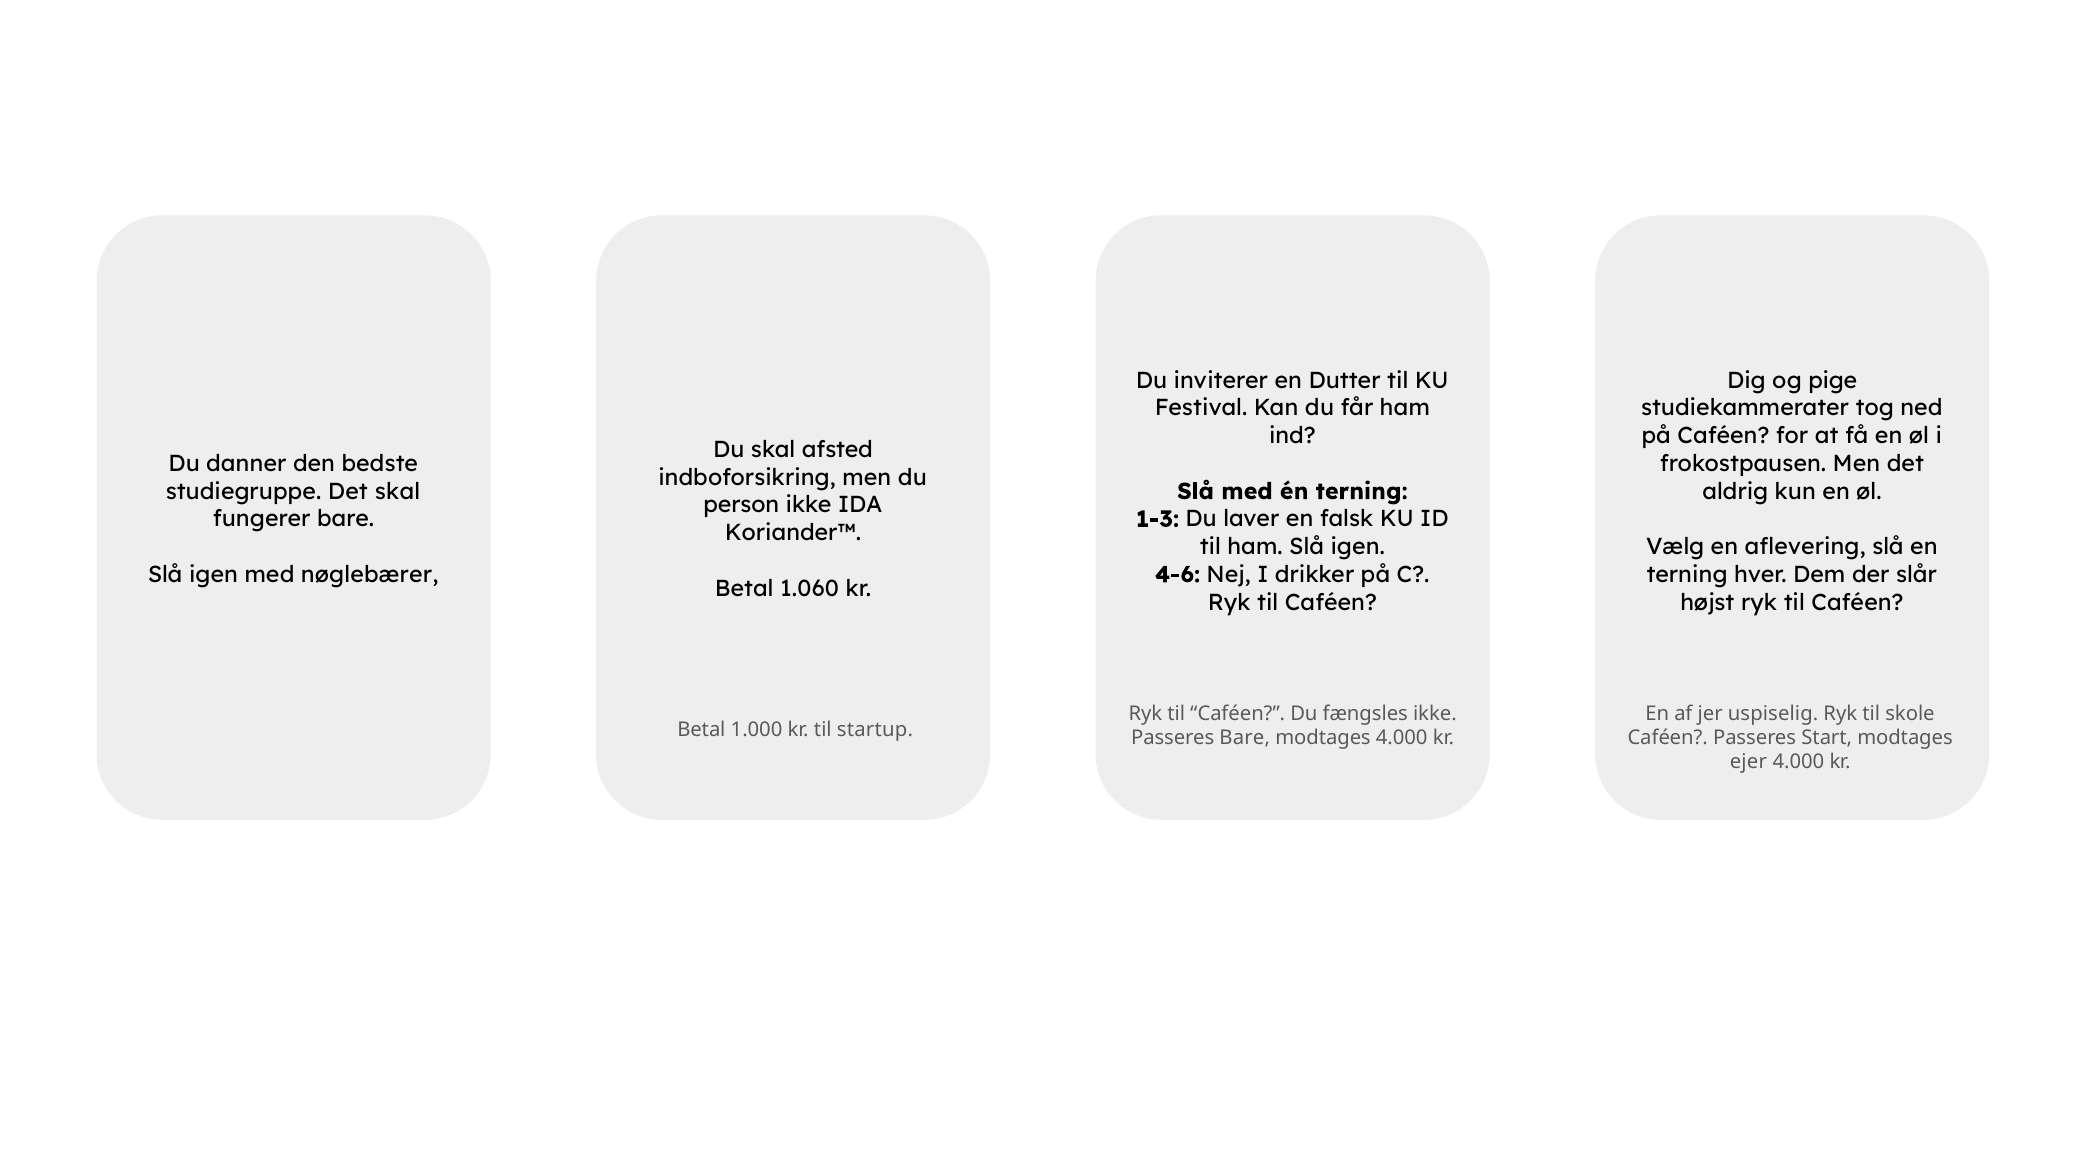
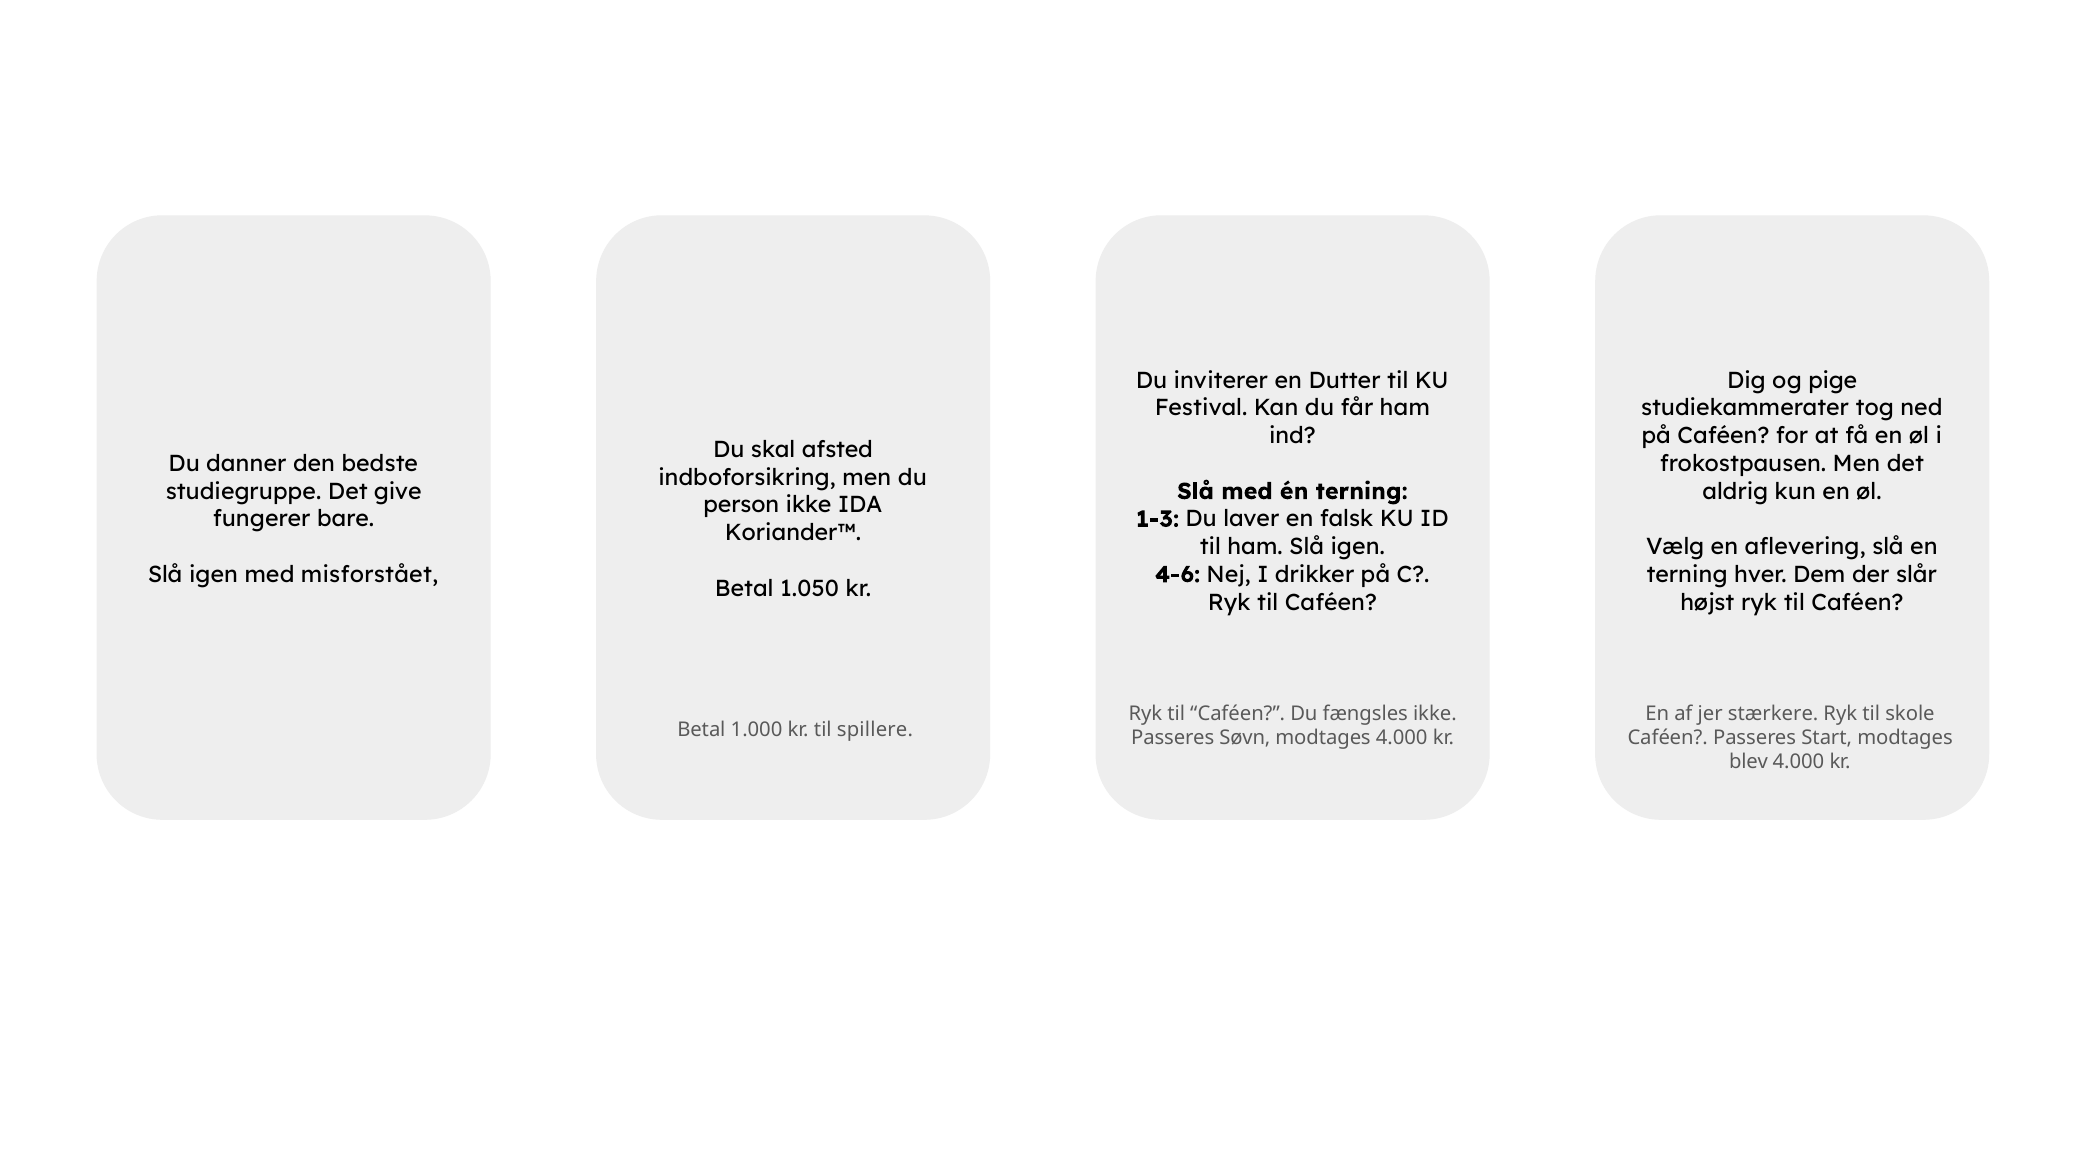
Det skal: skal -> give
nøglebærer: nøglebærer -> misforstået
1.060: 1.060 -> 1.050
uspiselig: uspiselig -> stærkere
startup: startup -> spillere
Passeres Bare: Bare -> Søvn
ejer: ejer -> blev
